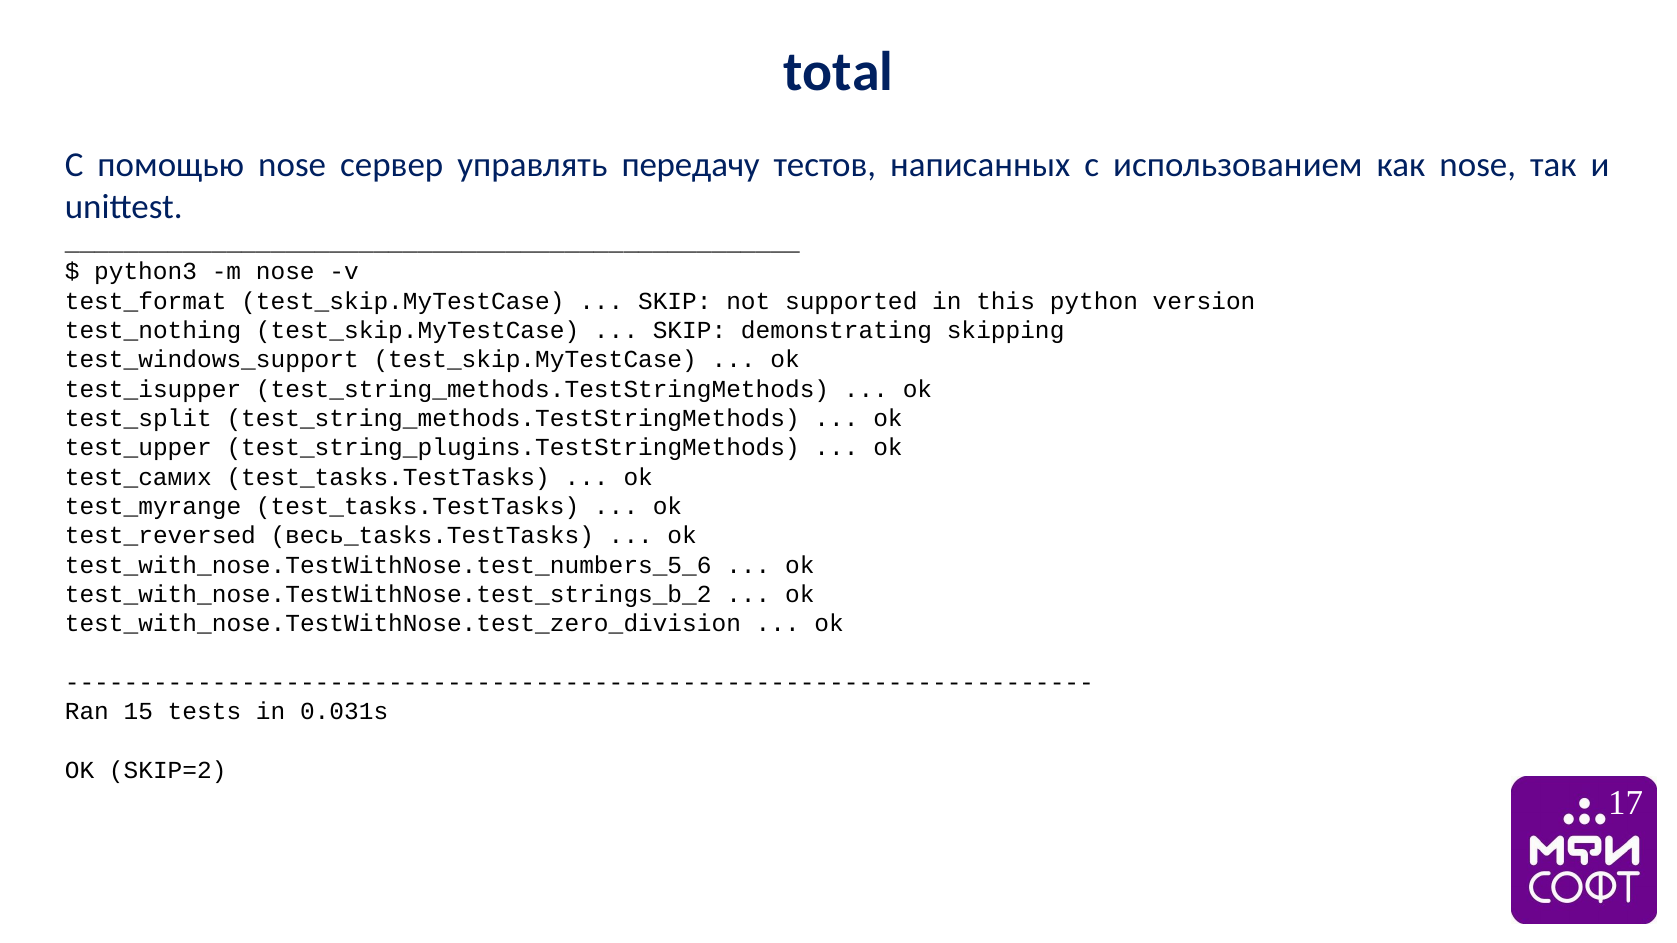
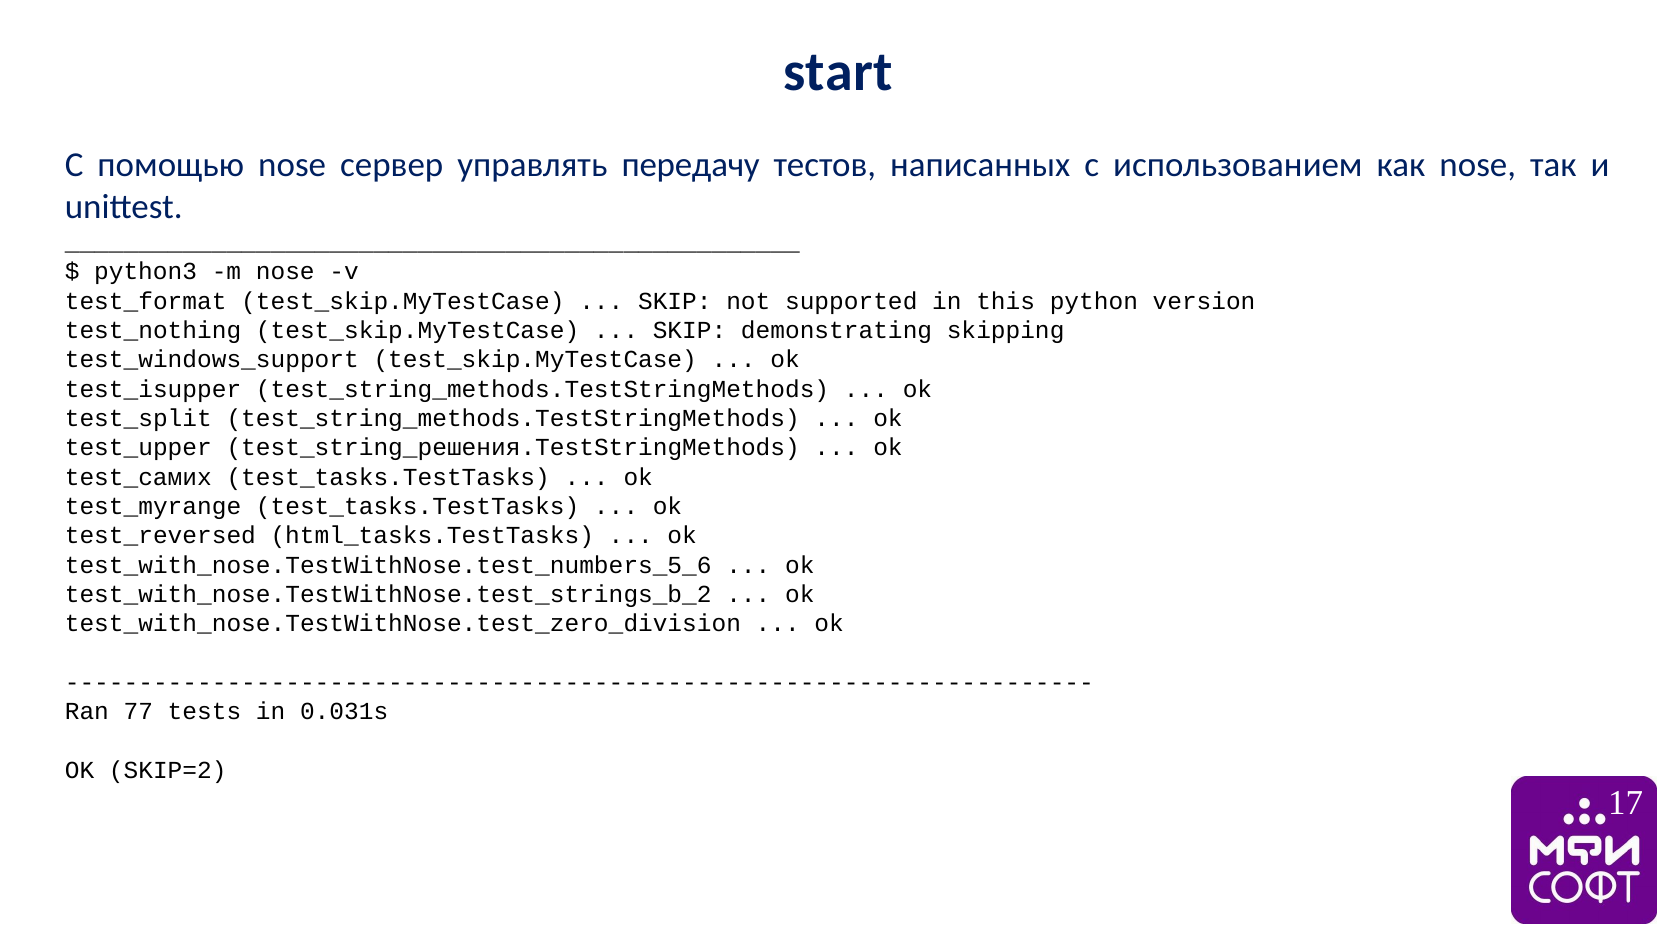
total: total -> start
test_string_plugins.TestStringMethods: test_string_plugins.TestStringMethods -> test_string_решения.TestStringMethods
весь_tasks.TestTasks: весь_tasks.TestTasks -> html_tasks.TestTasks
15: 15 -> 77
